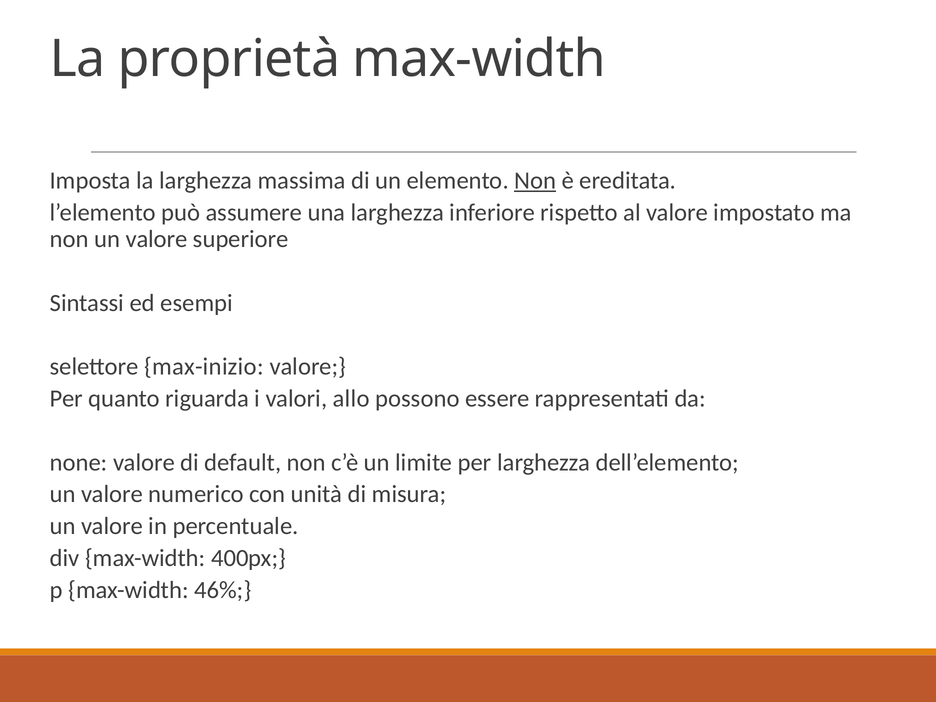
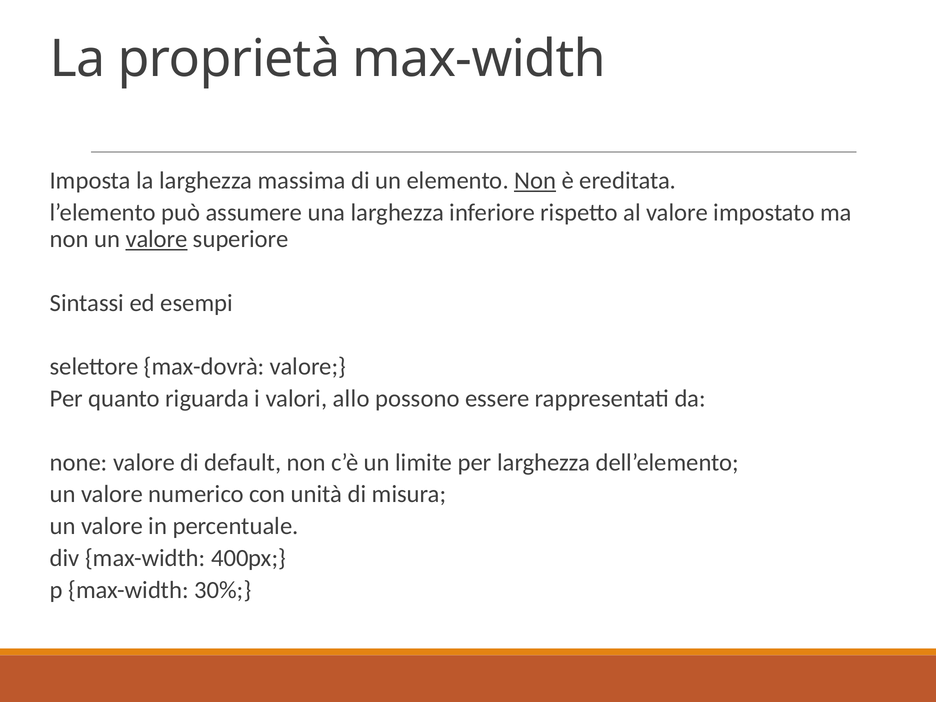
valore at (157, 239) underline: none -> present
max-inizio: max-inizio -> max-dovrà
46%: 46% -> 30%
